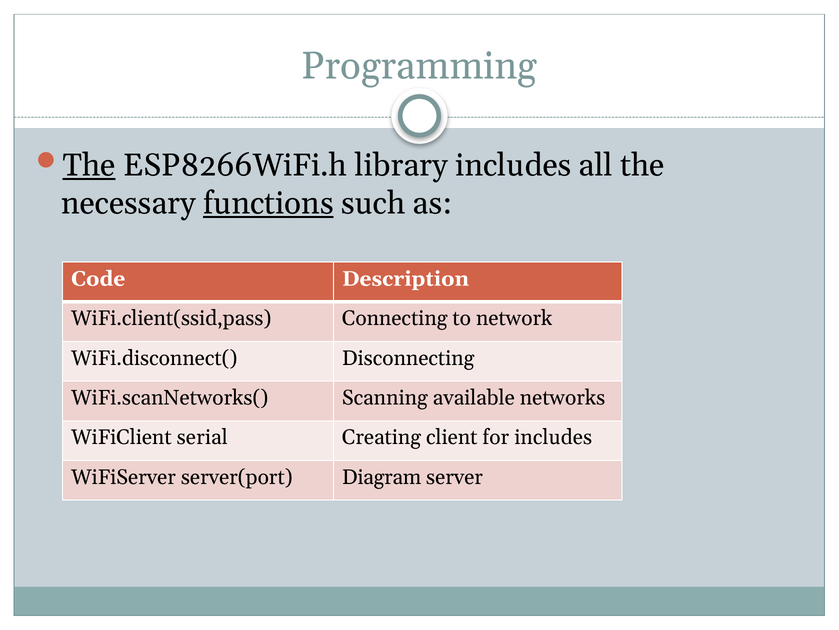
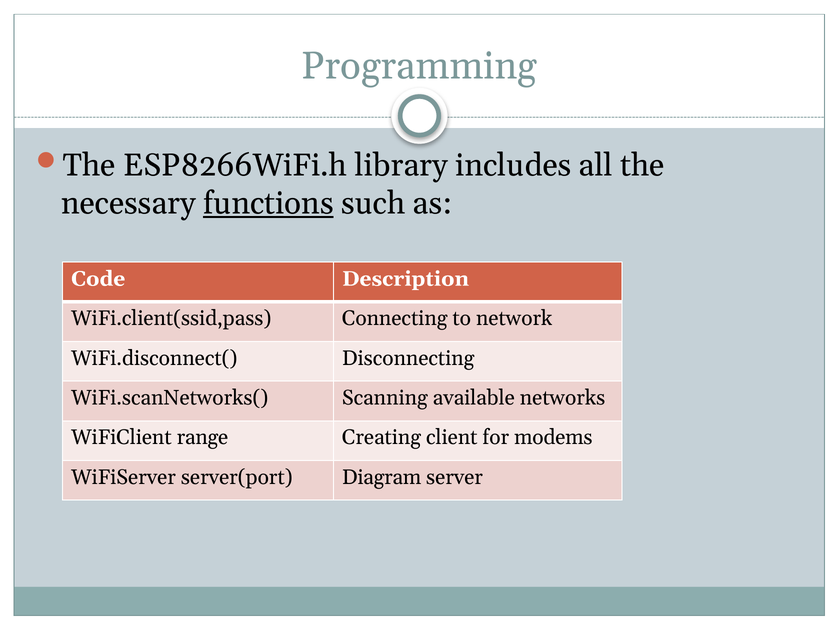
The at (89, 165) underline: present -> none
serial: serial -> range
for includes: includes -> modems
